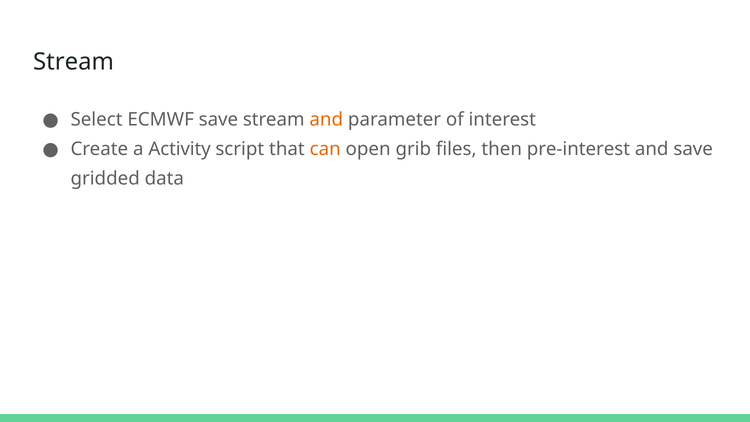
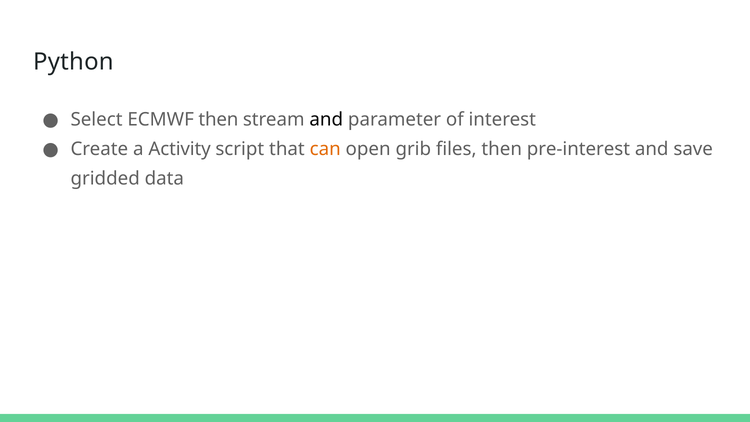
Stream at (73, 62): Stream -> Python
ECMWF save: save -> then
and at (326, 120) colour: orange -> black
